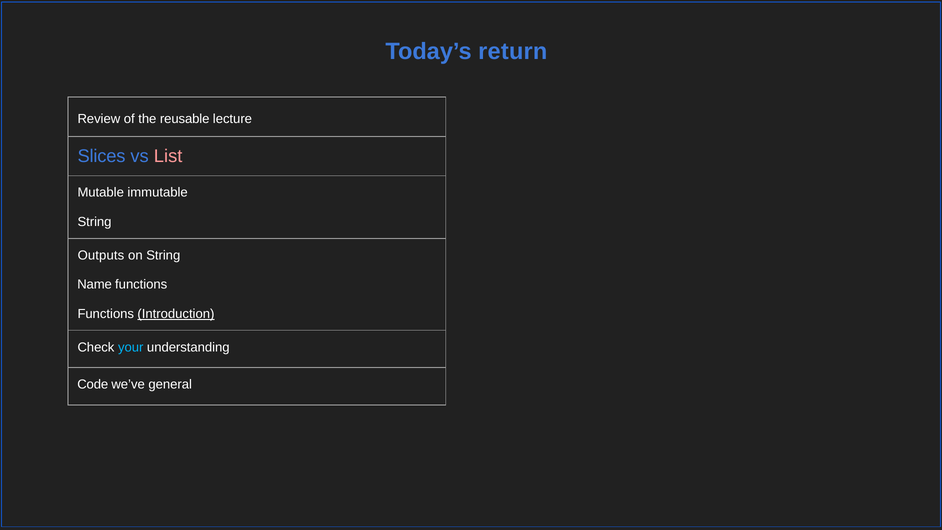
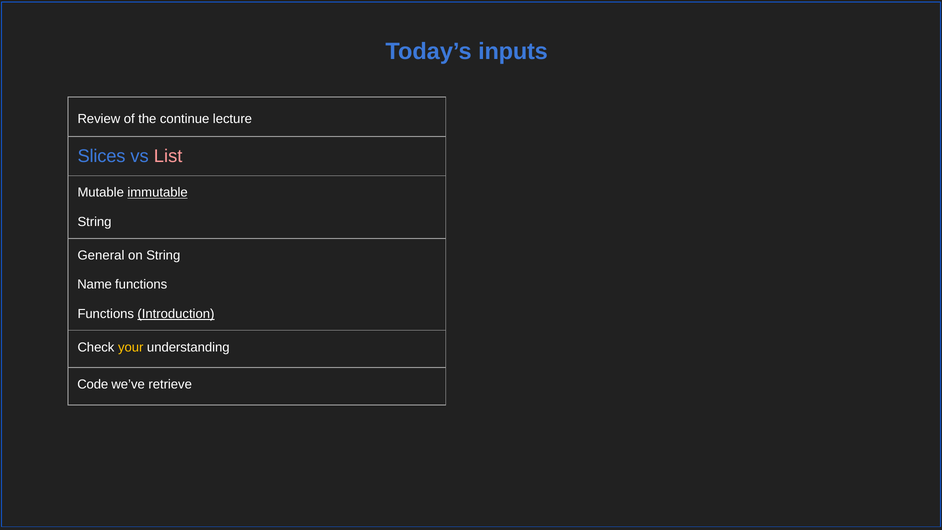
return: return -> inputs
reusable: reusable -> continue
immutable underline: none -> present
Outputs: Outputs -> General
your colour: light blue -> yellow
general: general -> retrieve
